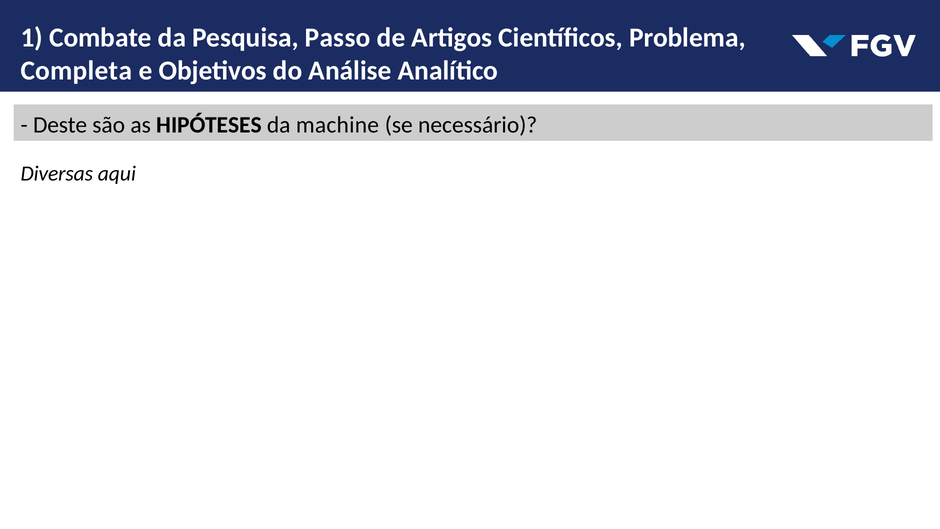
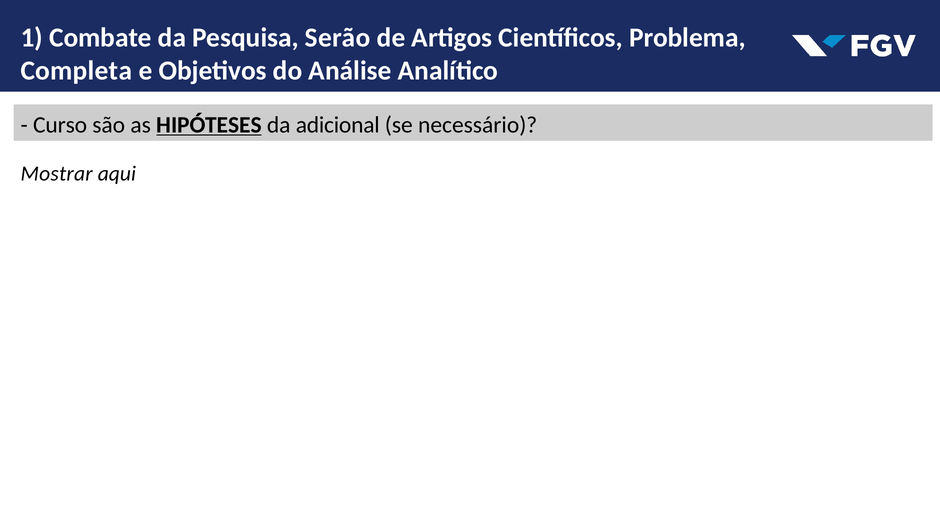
Passo: Passo -> Serão
Deste: Deste -> Curso
HIPÓTESES underline: none -> present
machine: machine -> adicional
Diversas: Diversas -> Mostrar
